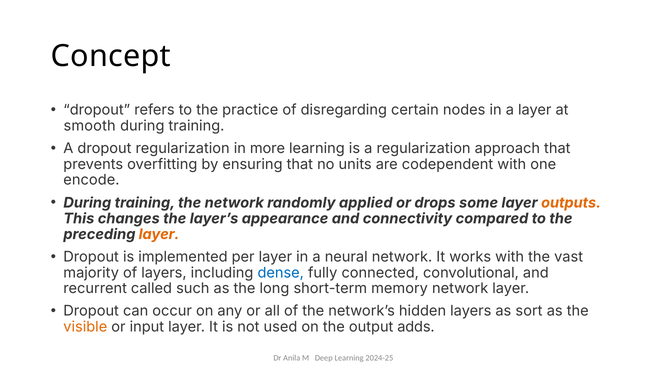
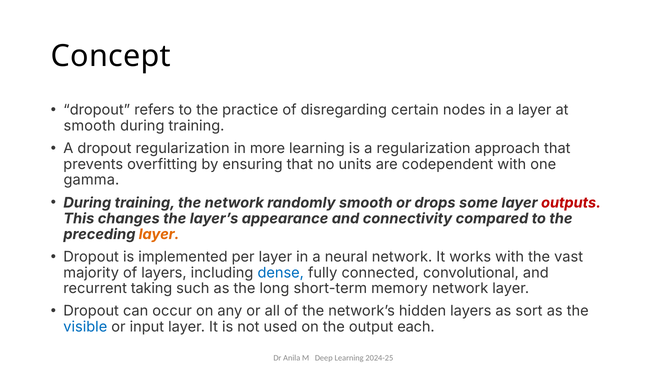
encode: encode -> gamma
randomly applied: applied -> smooth
outputs colour: orange -> red
called: called -> taking
visible colour: orange -> blue
adds: adds -> each
